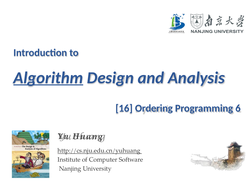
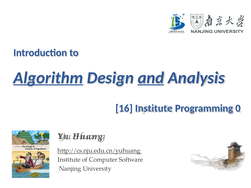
and underline: none -> present
16 Ordering: Ordering -> Institute
6: 6 -> 0
